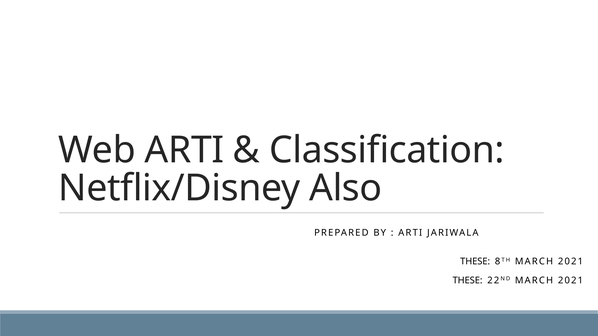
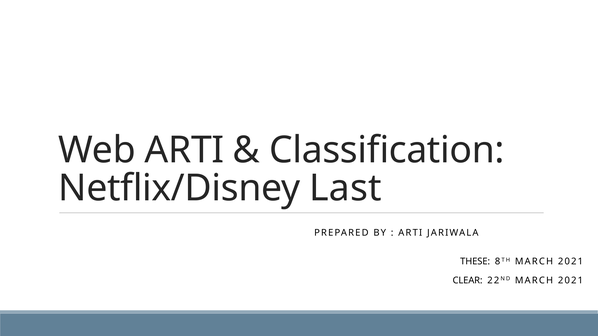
Also: Also -> Last
THESE at (468, 281): THESE -> CLEAR
